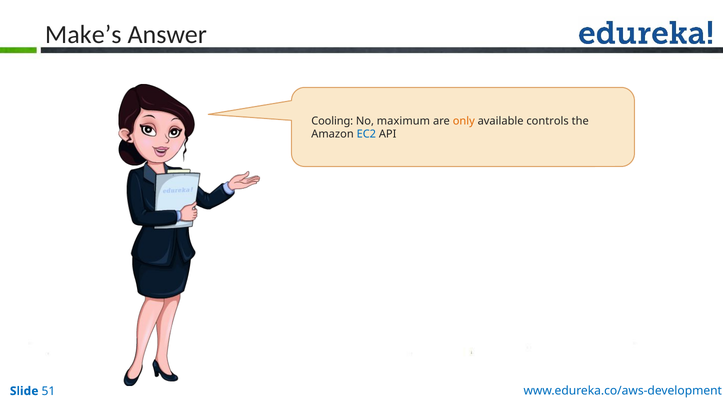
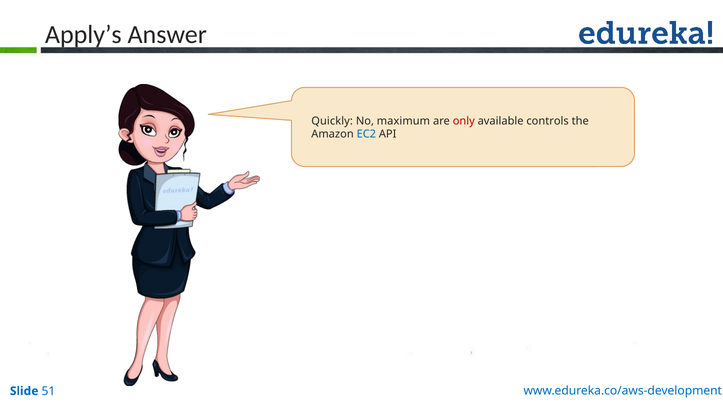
Make’s: Make’s -> Apply’s
Cooling: Cooling -> Quickly
only colour: orange -> red
